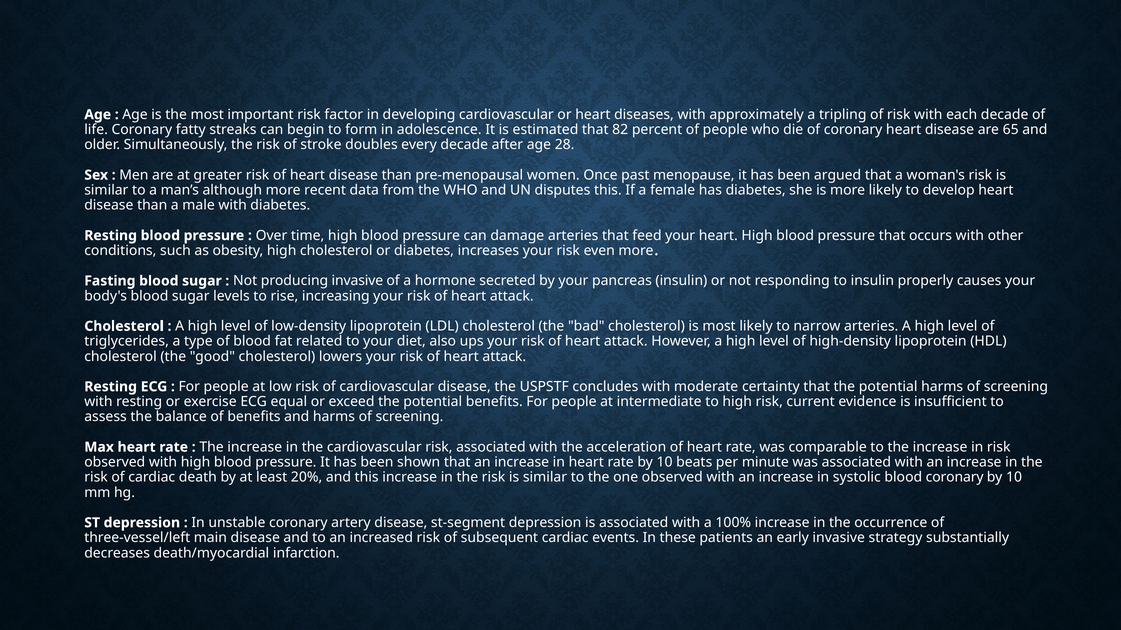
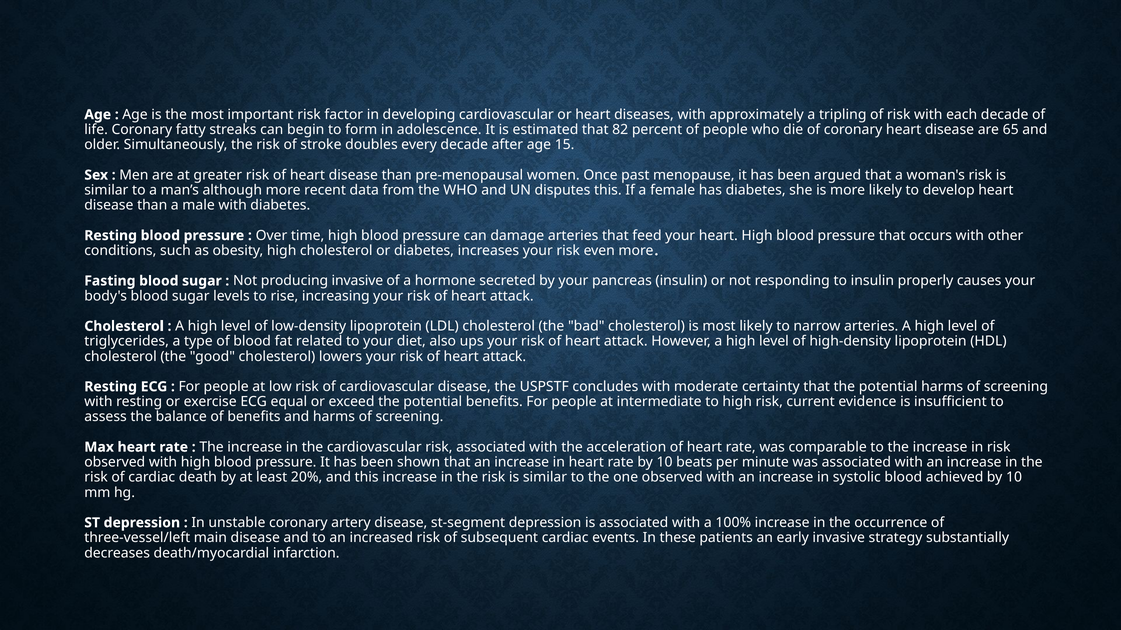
28: 28 -> 15
blood coronary: coronary -> achieved
